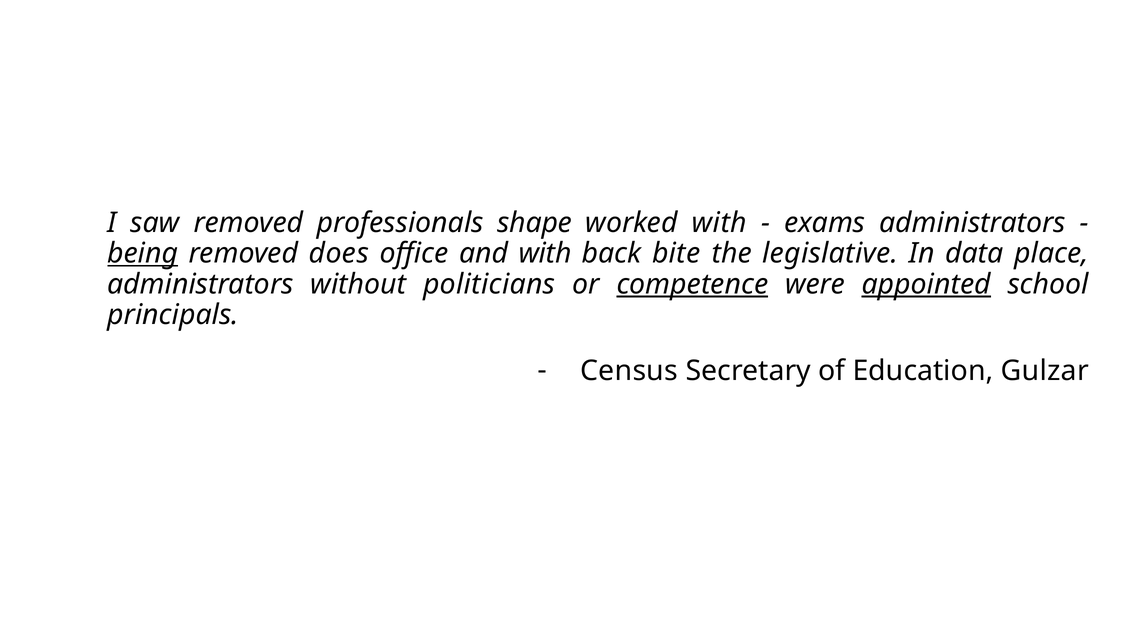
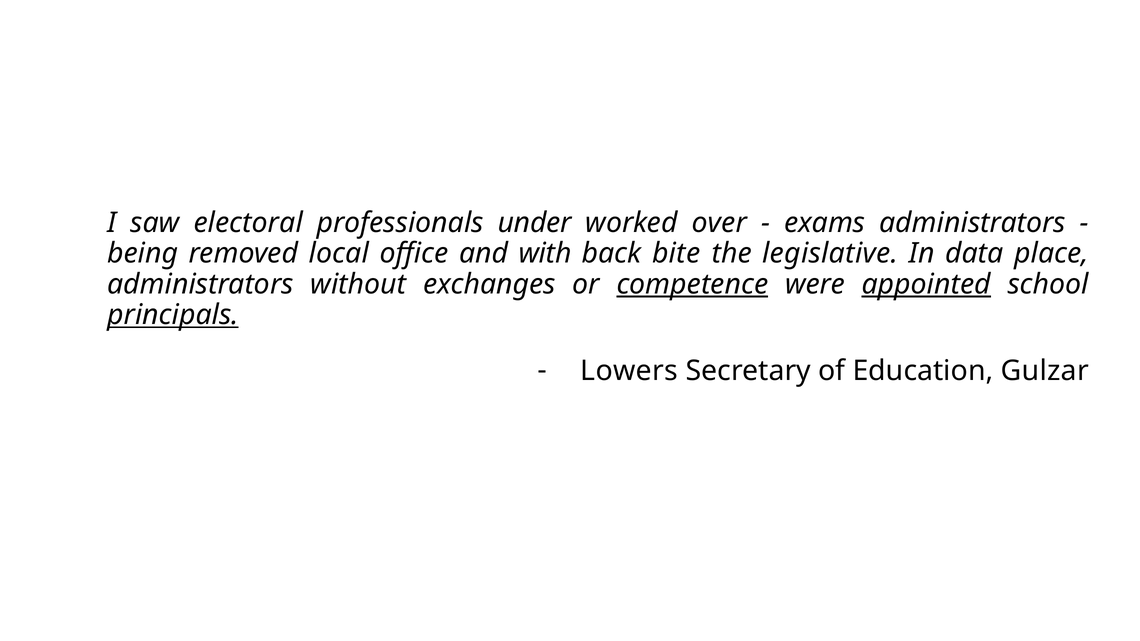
saw removed: removed -> electoral
shape: shape -> under
worked with: with -> over
being underline: present -> none
does: does -> local
politicians: politicians -> exchanges
principals underline: none -> present
Census: Census -> Lowers
